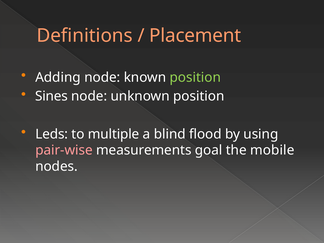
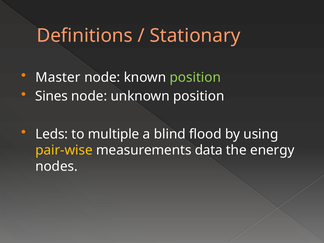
Placement: Placement -> Stationary
Adding: Adding -> Master
pair-wise colour: pink -> yellow
goal: goal -> data
mobile: mobile -> energy
